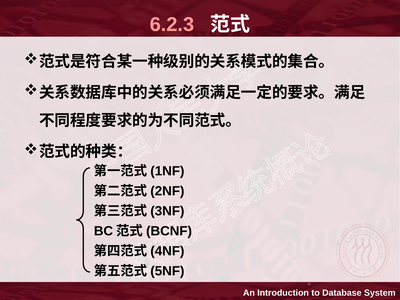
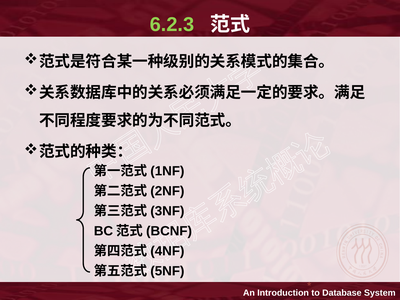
6.2.3 colour: pink -> light green
